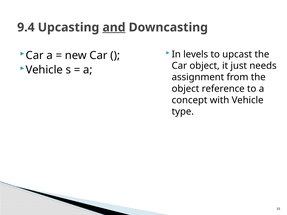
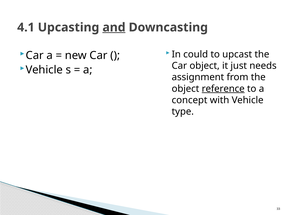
9.4: 9.4 -> 4.1
levels: levels -> could
reference underline: none -> present
